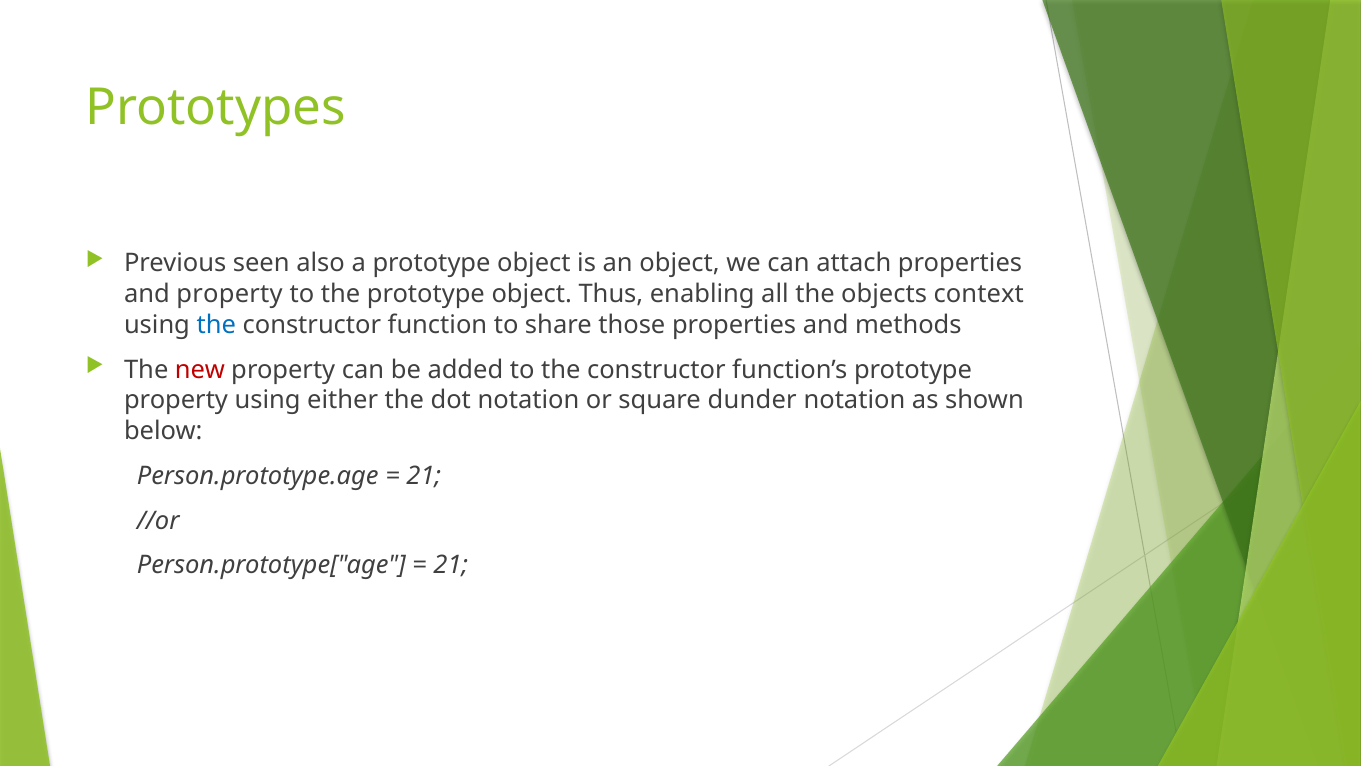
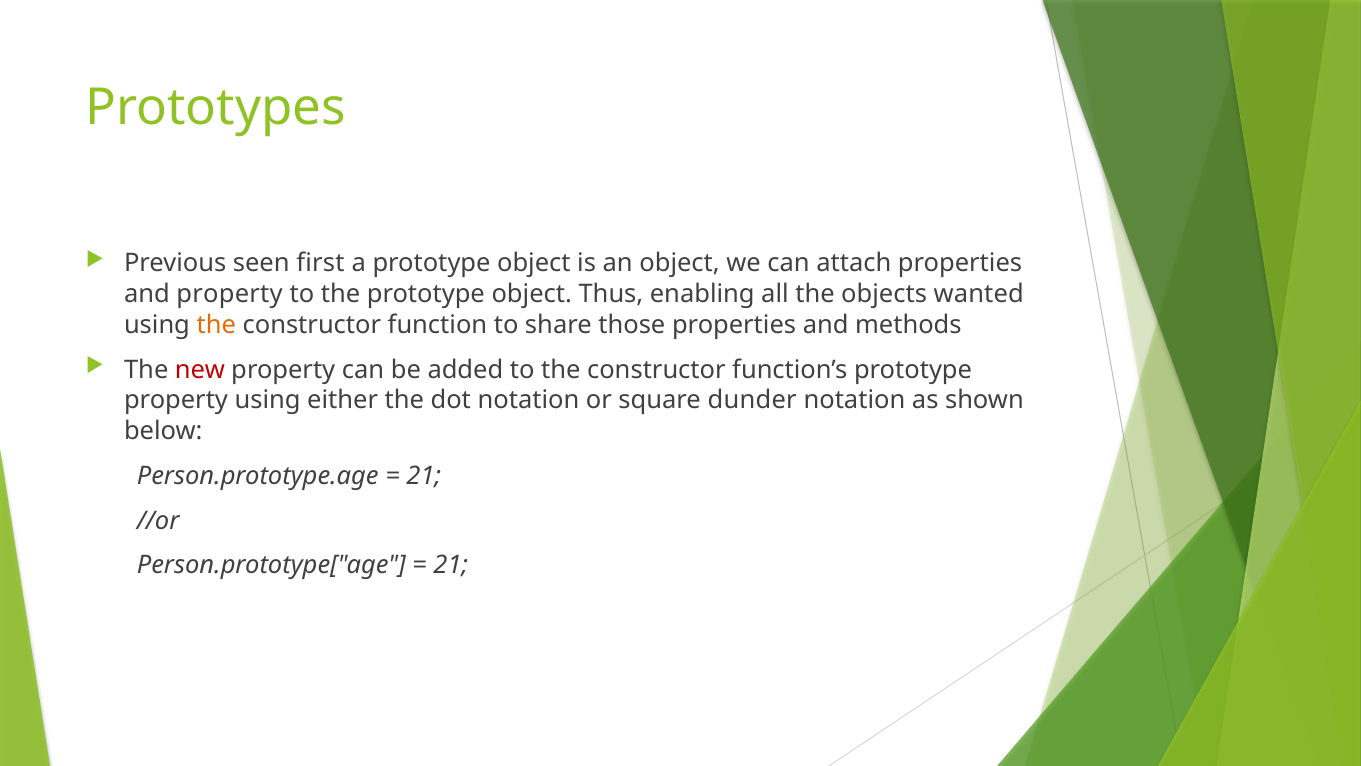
also: also -> first
context: context -> wanted
the at (216, 325) colour: blue -> orange
